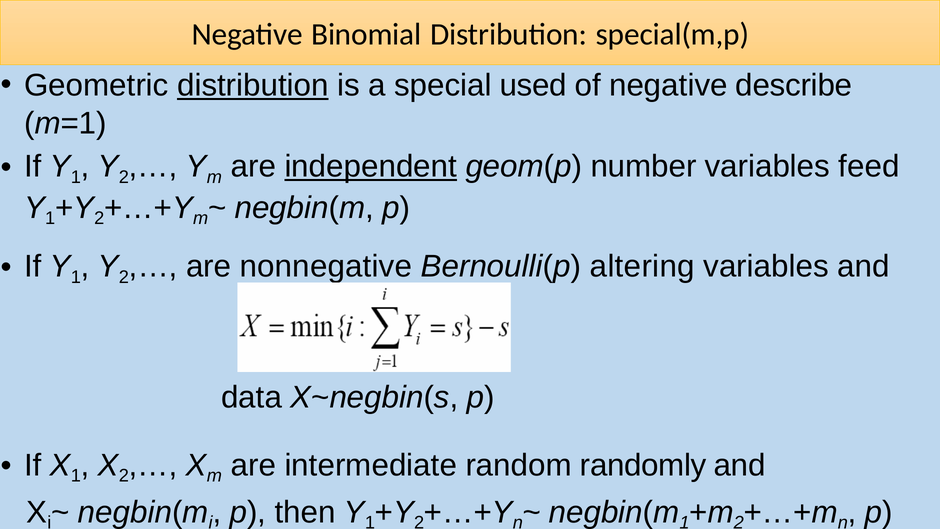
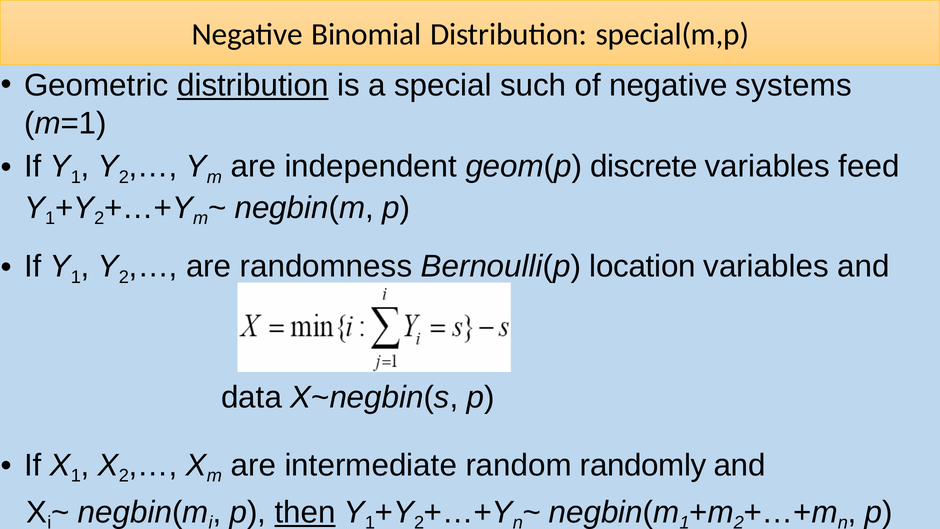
used: used -> such
describe: describe -> systems
independent underline: present -> none
number: number -> discrete
nonnegative: nonnegative -> randomness
altering: altering -> location
then underline: none -> present
